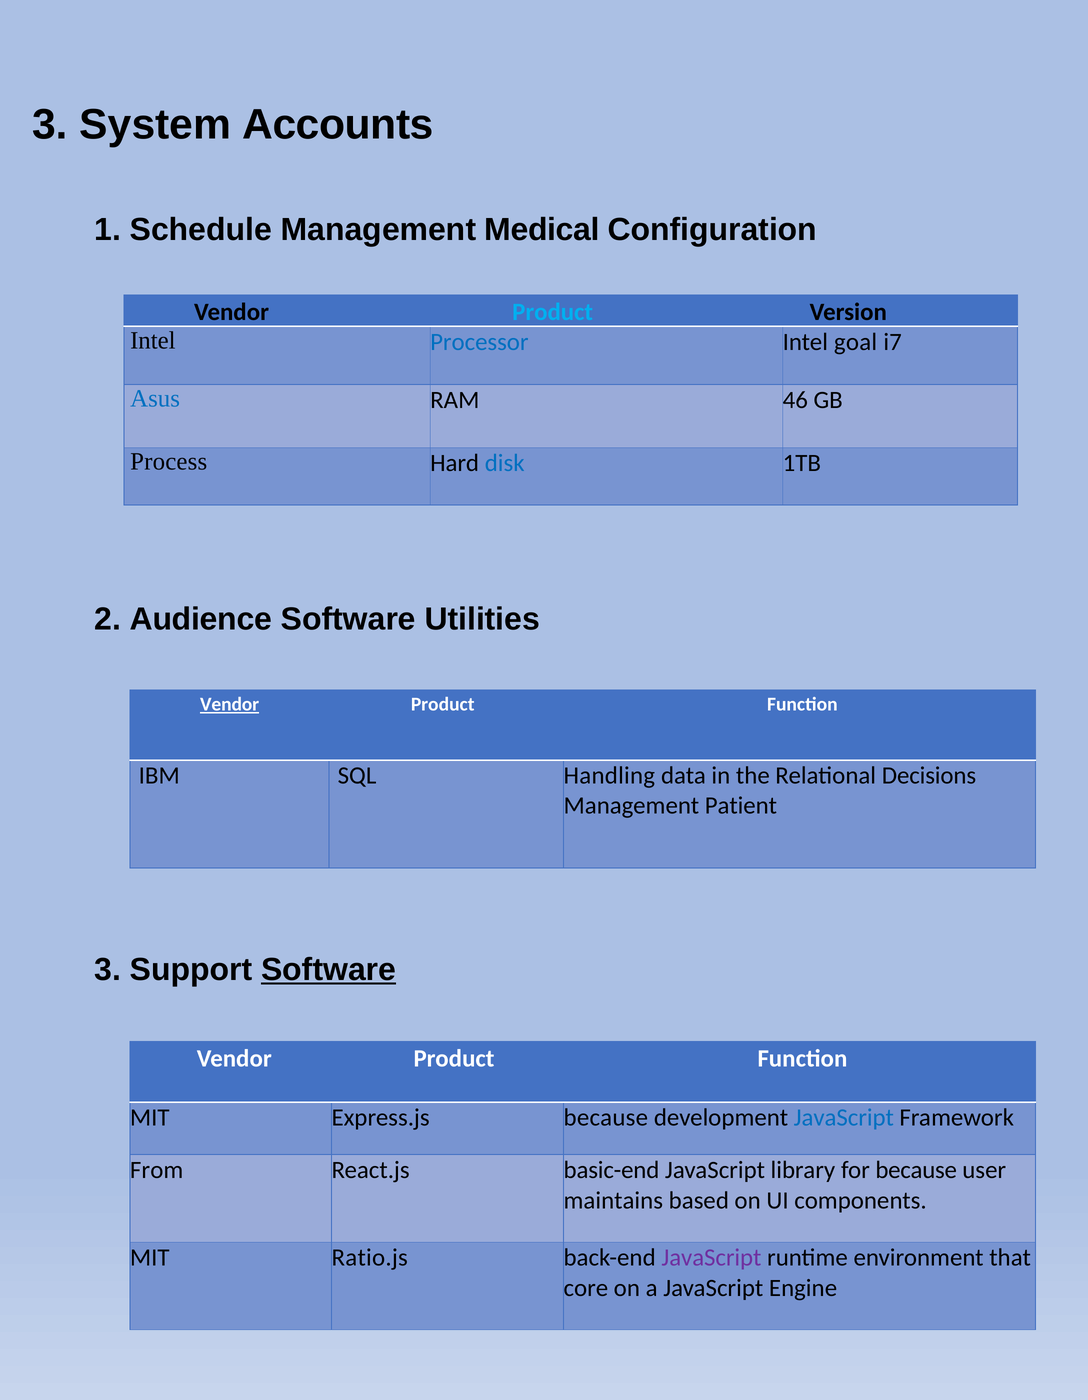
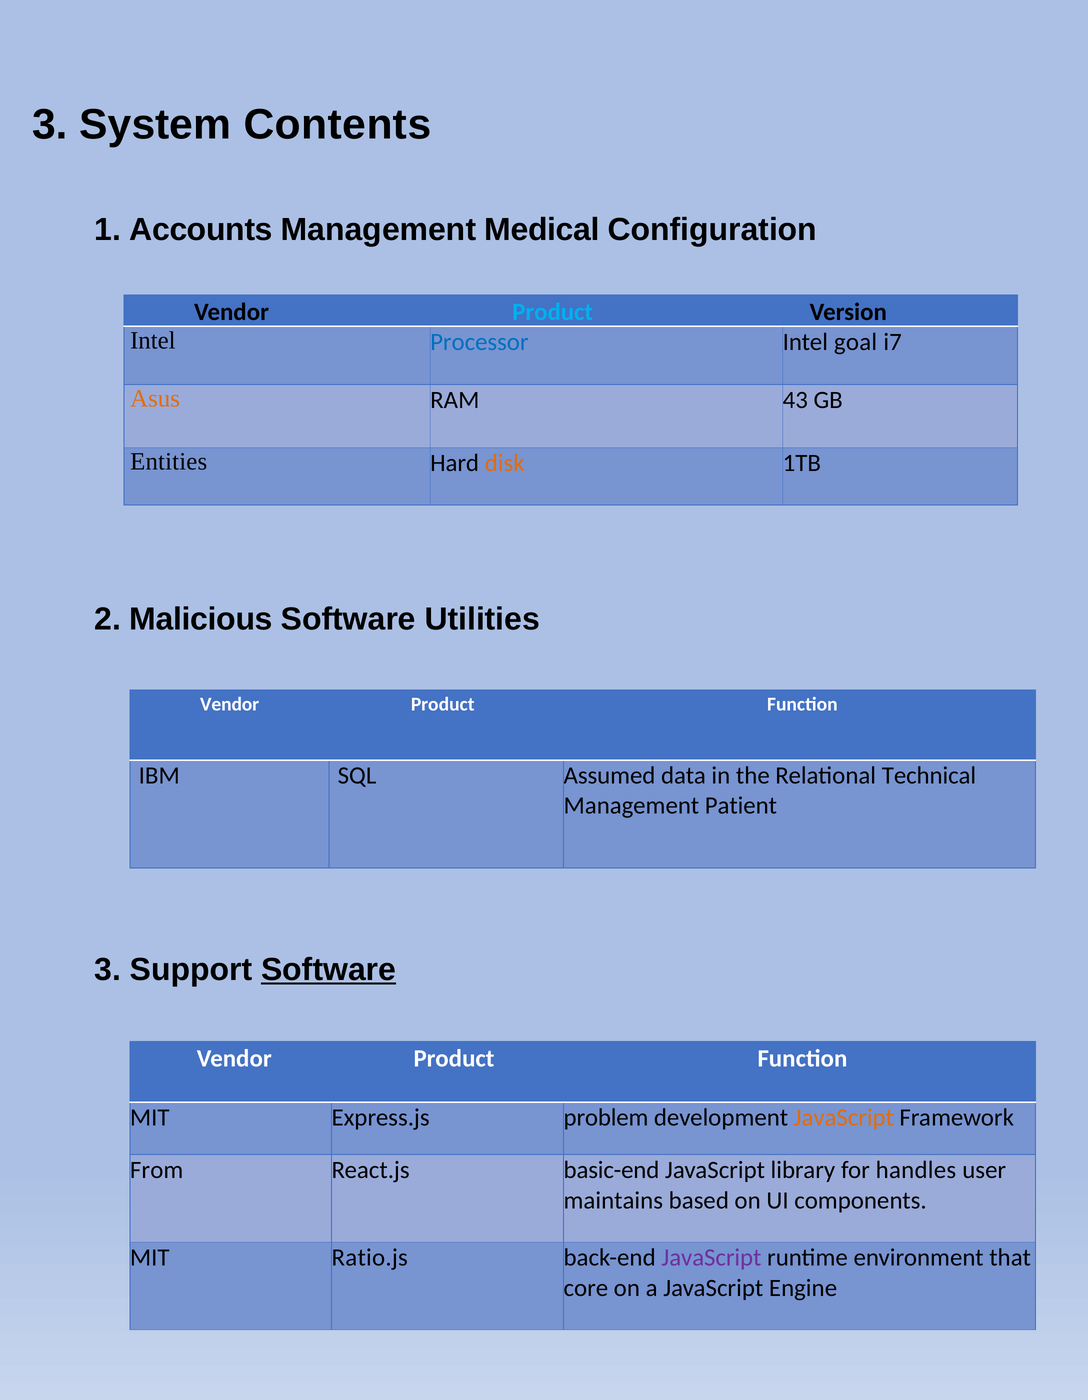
Accounts: Accounts -> Contents
Schedule: Schedule -> Accounts
Asus colour: blue -> orange
46: 46 -> 43
Process: Process -> Entities
disk colour: blue -> orange
Audience: Audience -> Malicious
Vendor at (230, 704) underline: present -> none
Handling: Handling -> Assumed
Decisions: Decisions -> Technical
Express.js because: because -> problem
JavaScript at (844, 1118) colour: blue -> orange
for because: because -> handles
